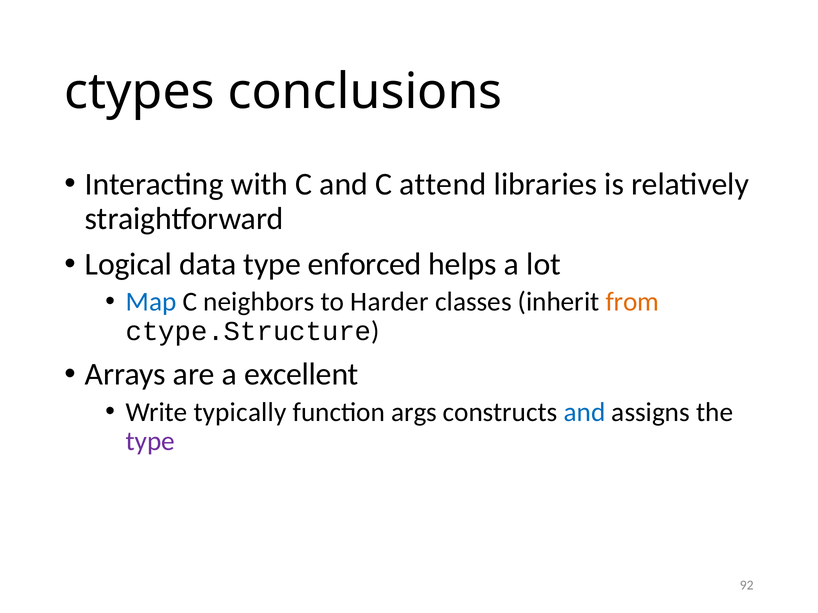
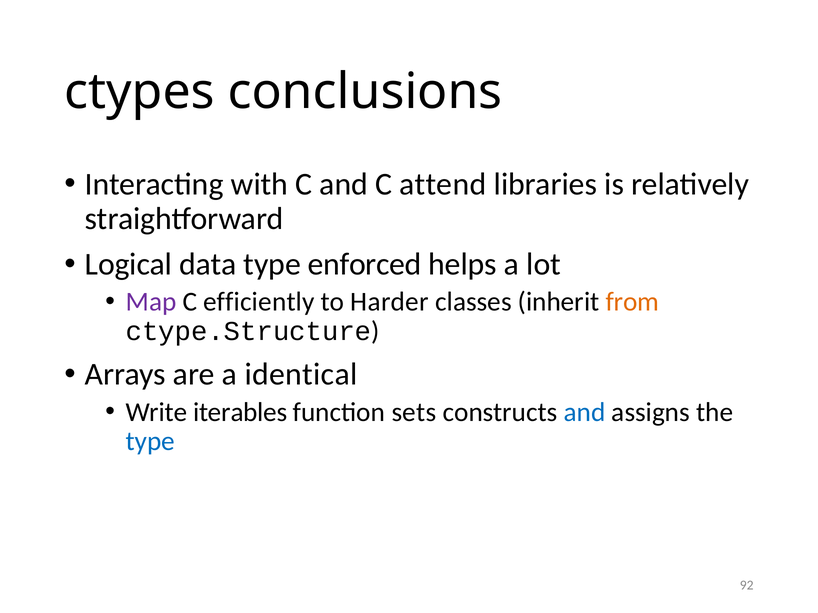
Map colour: blue -> purple
neighbors: neighbors -> efficiently
excellent: excellent -> identical
typically: typically -> iterables
args: args -> sets
type at (150, 442) colour: purple -> blue
